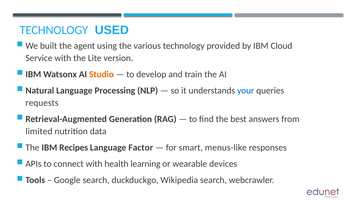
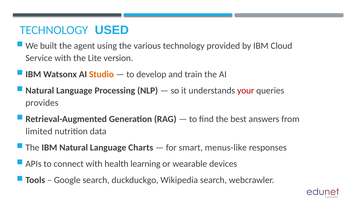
your colour: blue -> red
requests: requests -> provides
IBM Recipes: Recipes -> Natural
Factor: Factor -> Charts
